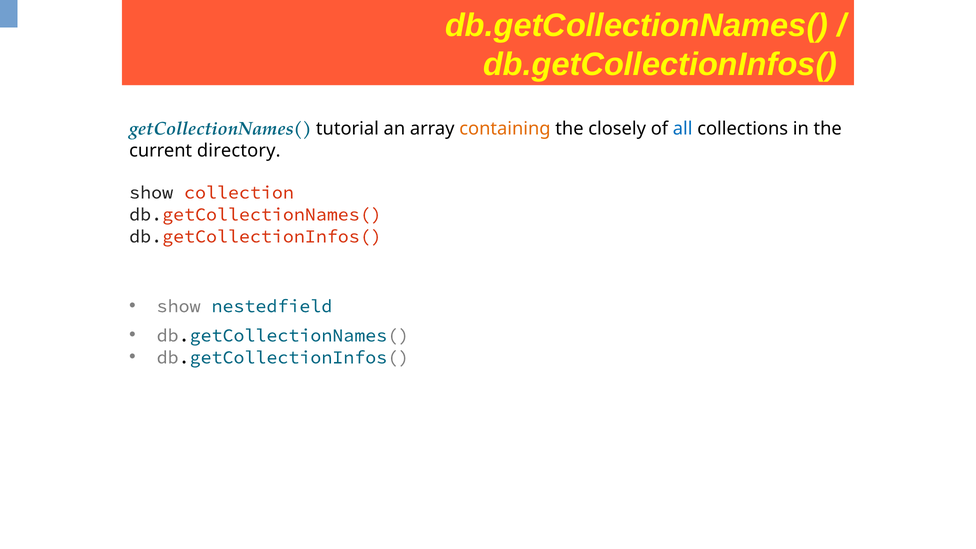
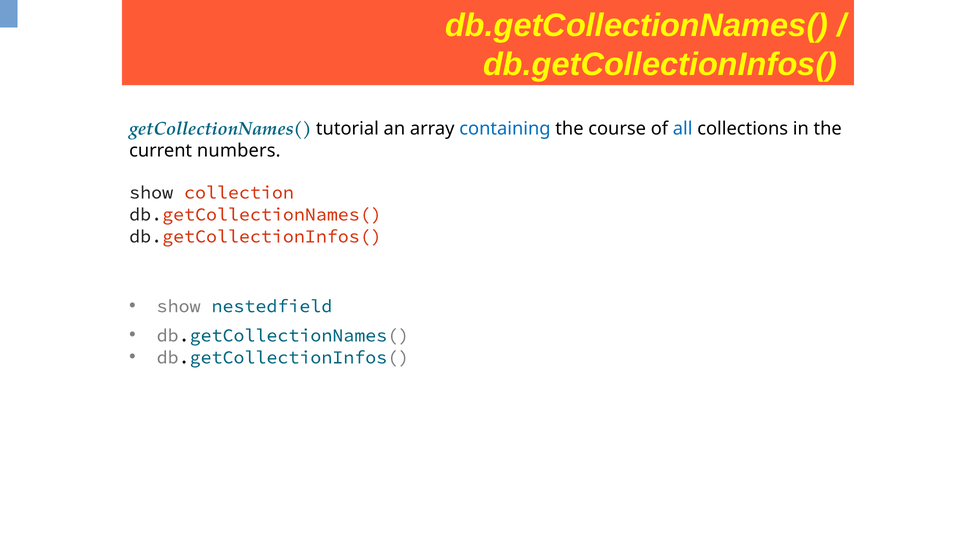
containing colour: orange -> blue
closely: closely -> course
directory: directory -> numbers
